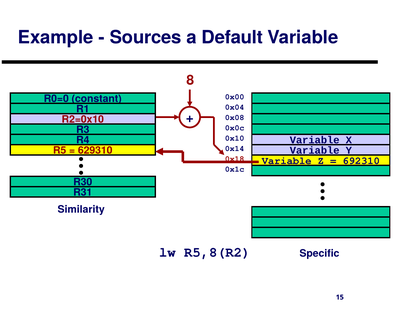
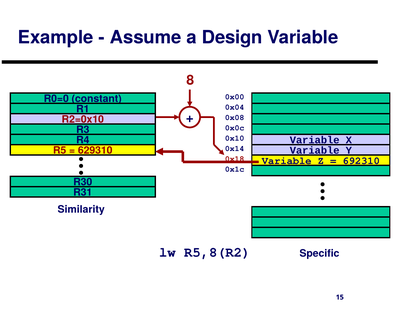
Sources: Sources -> Assume
Default: Default -> Design
